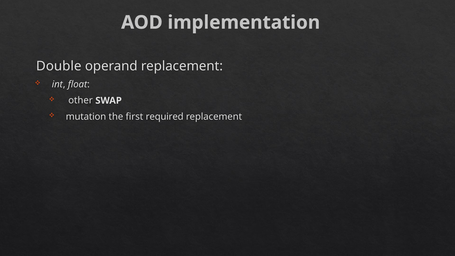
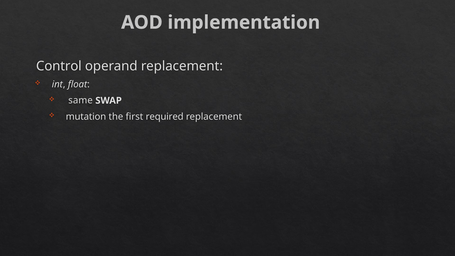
Double: Double -> Control
other: other -> same
